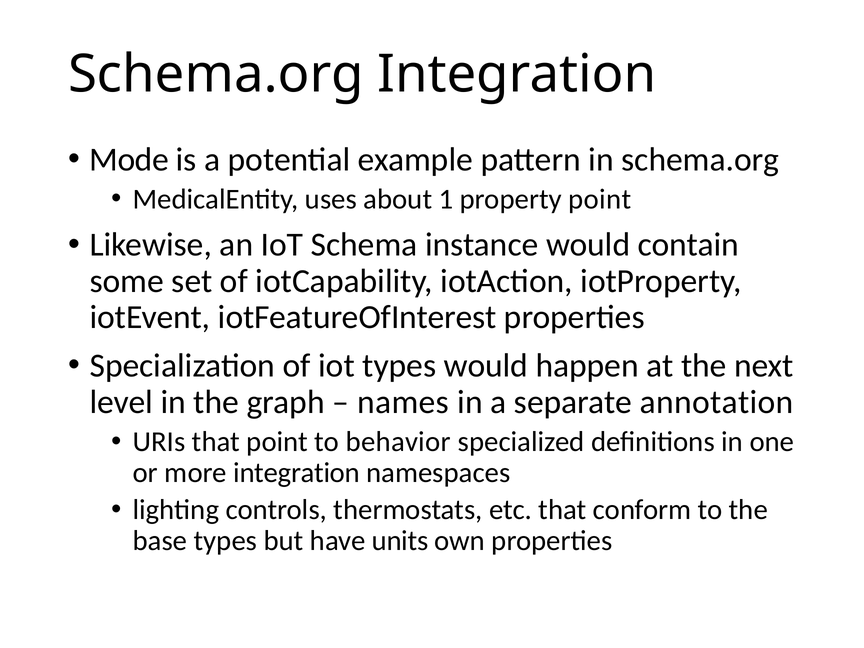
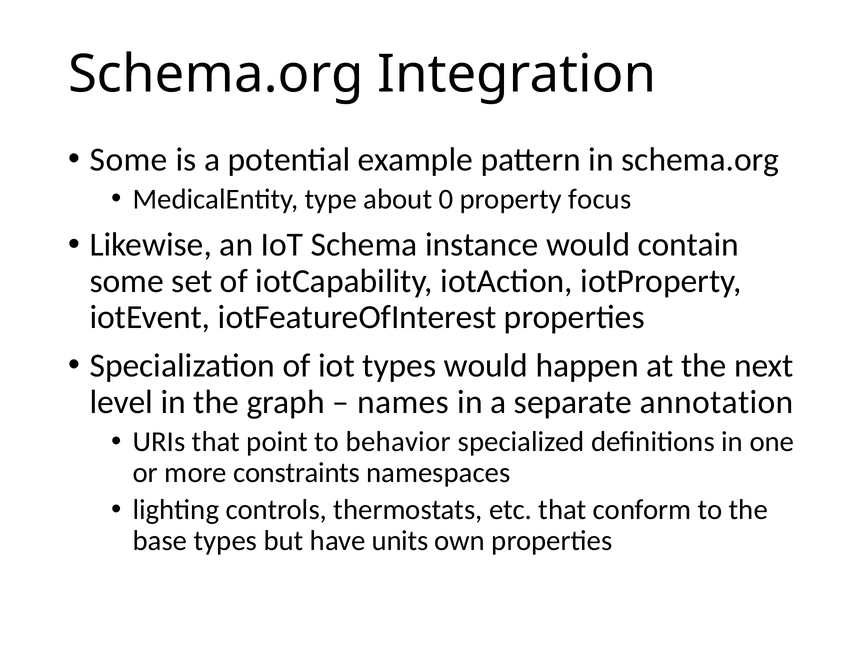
Mode at (129, 159): Mode -> Some
uses: uses -> type
1: 1 -> 0
property point: point -> focus
more integration: integration -> constraints
